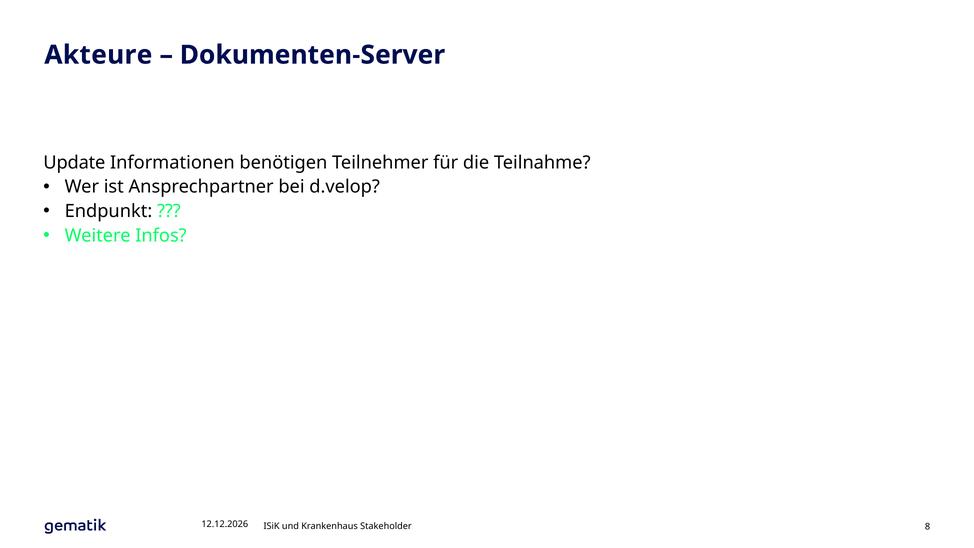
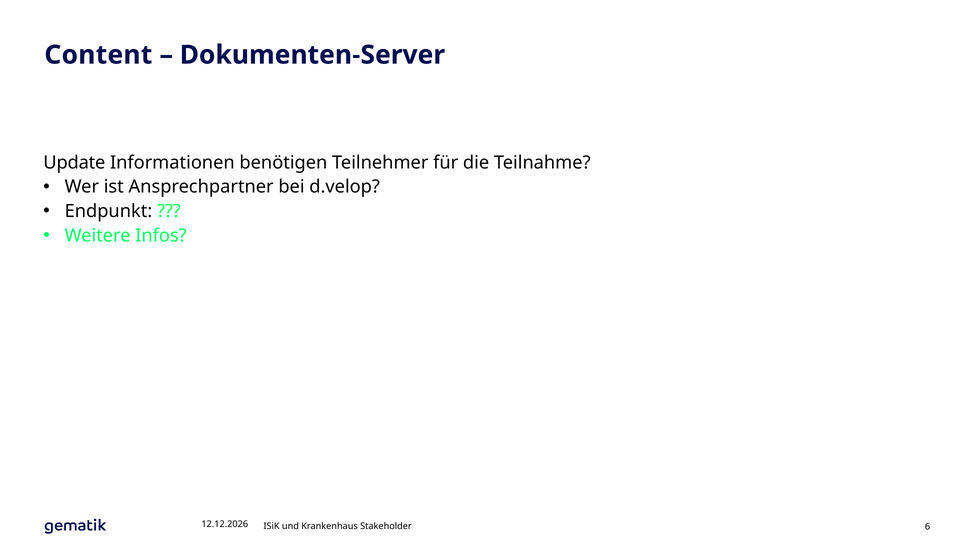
Akteure: Akteure -> Content
8: 8 -> 6
